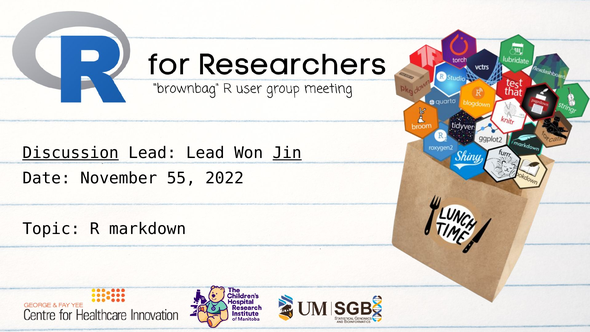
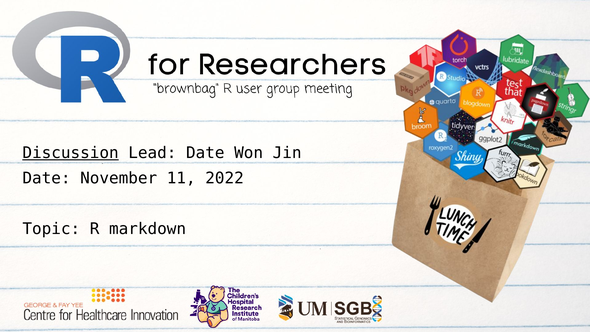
Lead Lead: Lead -> Date
Jin underline: present -> none
55: 55 -> 11
